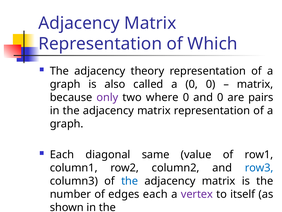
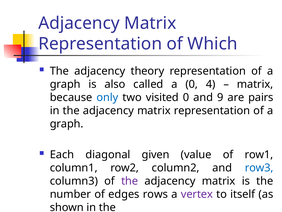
0 0: 0 -> 4
only colour: purple -> blue
where: where -> visited
and 0: 0 -> 9
same: same -> given
the at (130, 181) colour: blue -> purple
edges each: each -> rows
